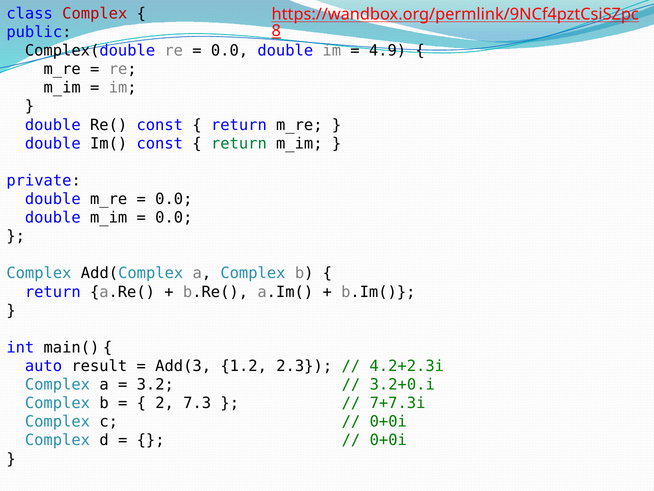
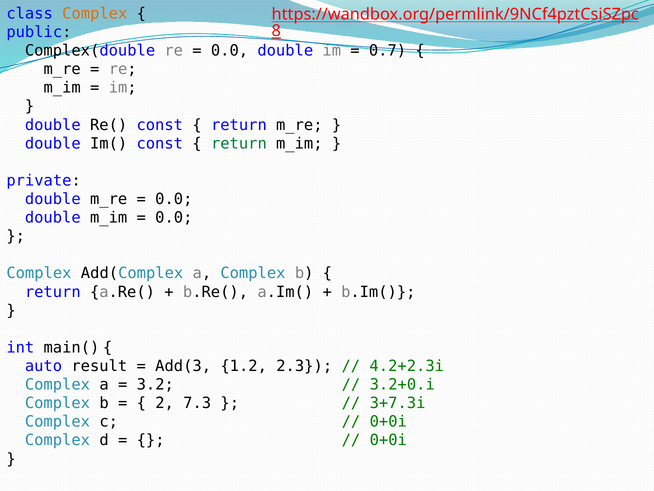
Complex at (95, 14) colour: red -> orange
4.9: 4.9 -> 0.7
7+7.3i: 7+7.3i -> 3+7.3i
